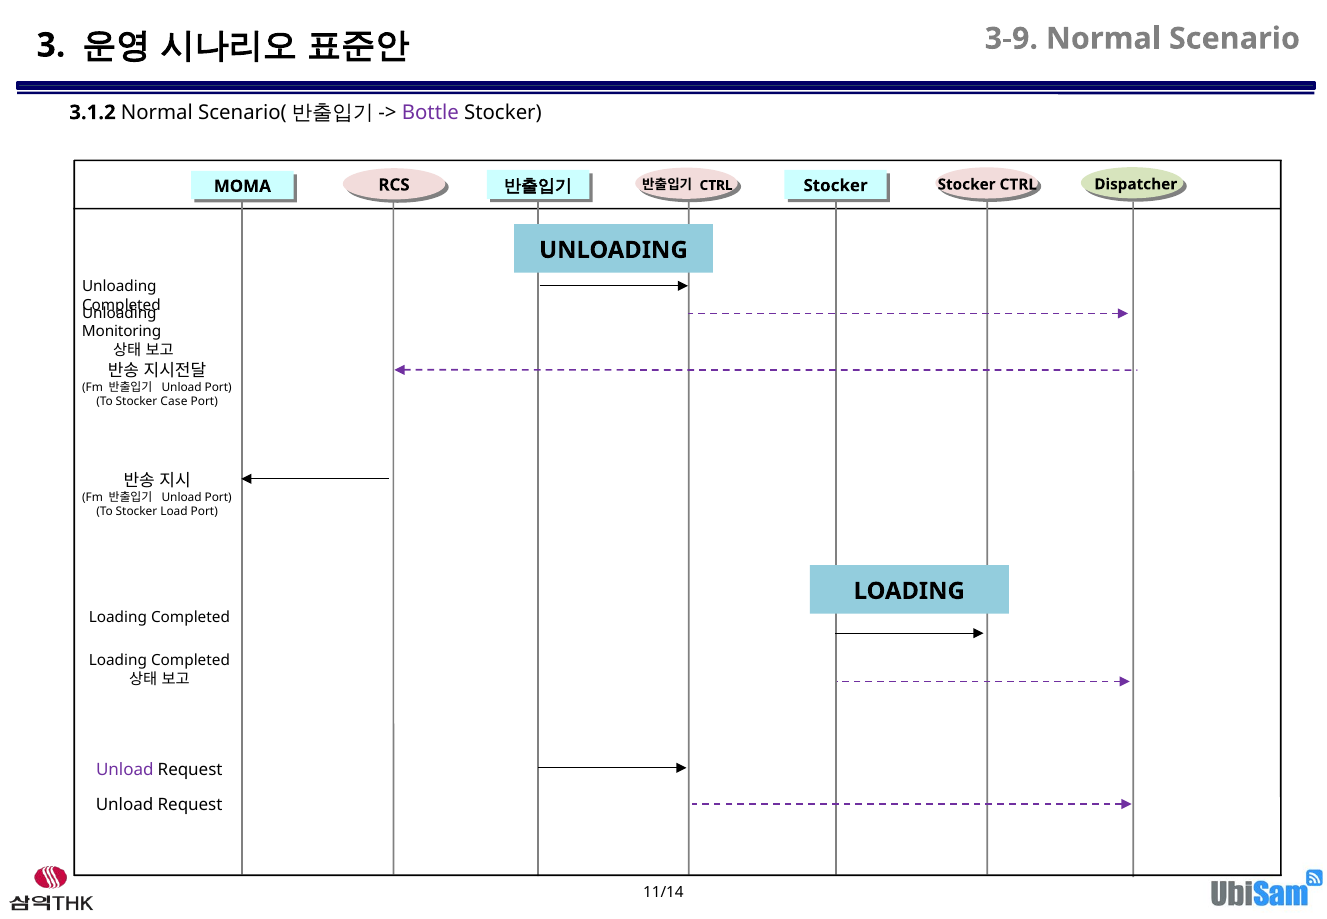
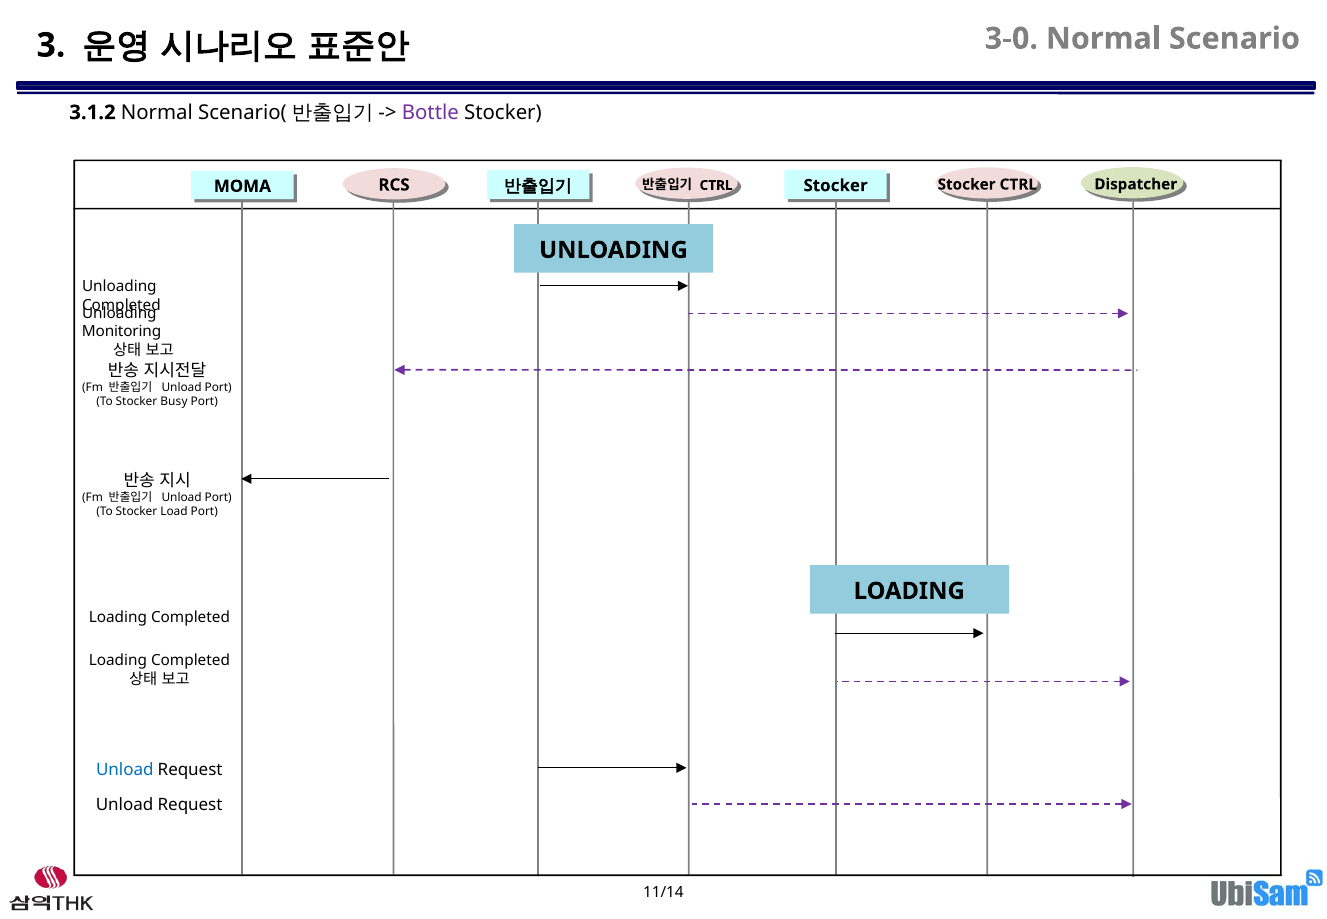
3-9: 3-9 -> 3-0
Case: Case -> Busy
Unload at (125, 770) colour: purple -> blue
